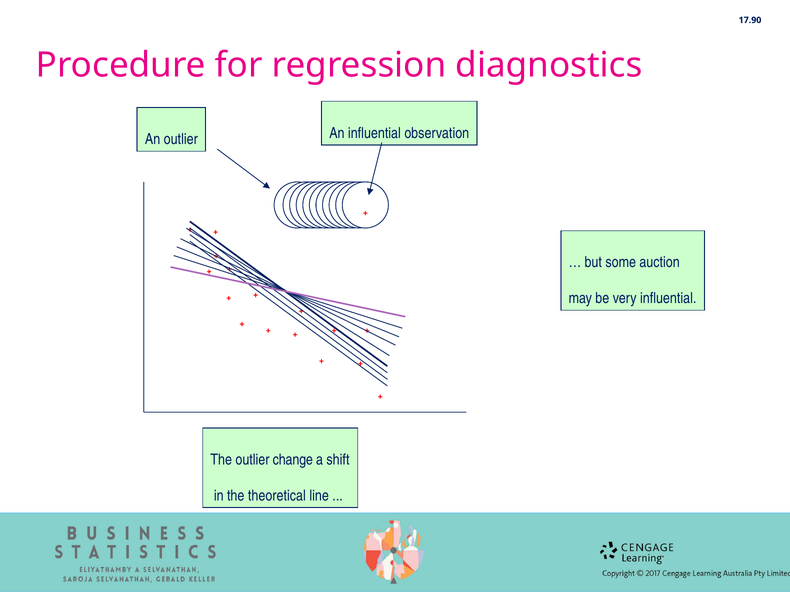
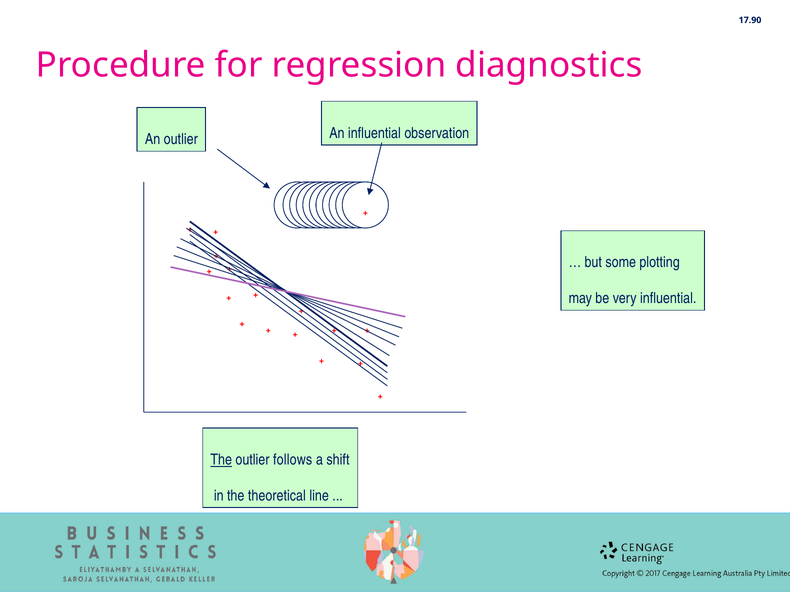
auction: auction -> plotting
The at (221, 460) underline: none -> present
change: change -> follows
